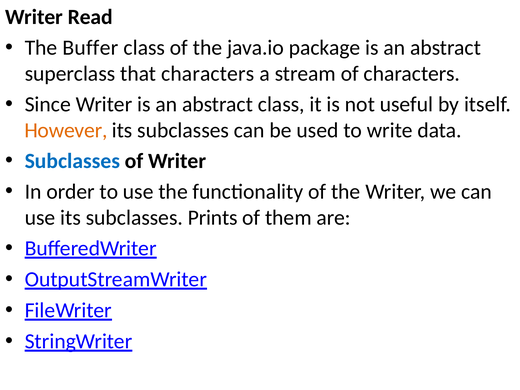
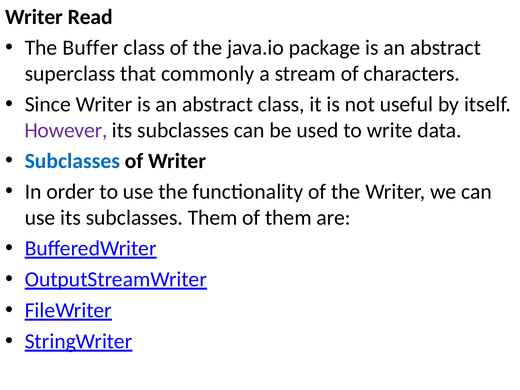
that characters: characters -> commonly
However colour: orange -> purple
subclasses Prints: Prints -> Them
